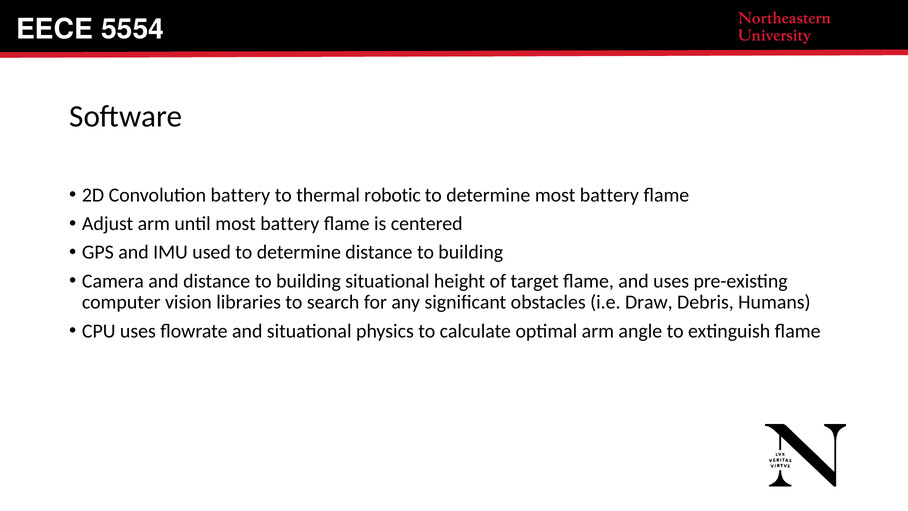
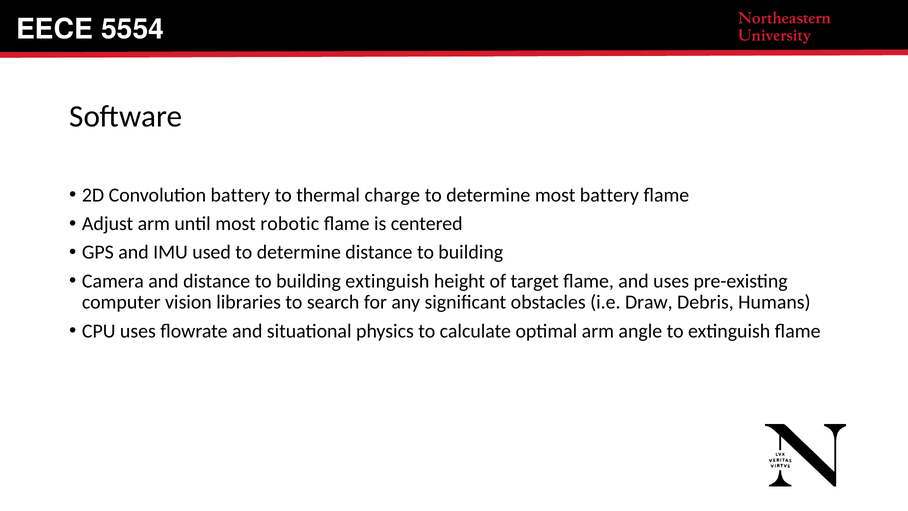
robotic: robotic -> charge
until most battery: battery -> robotic
building situational: situational -> extinguish
